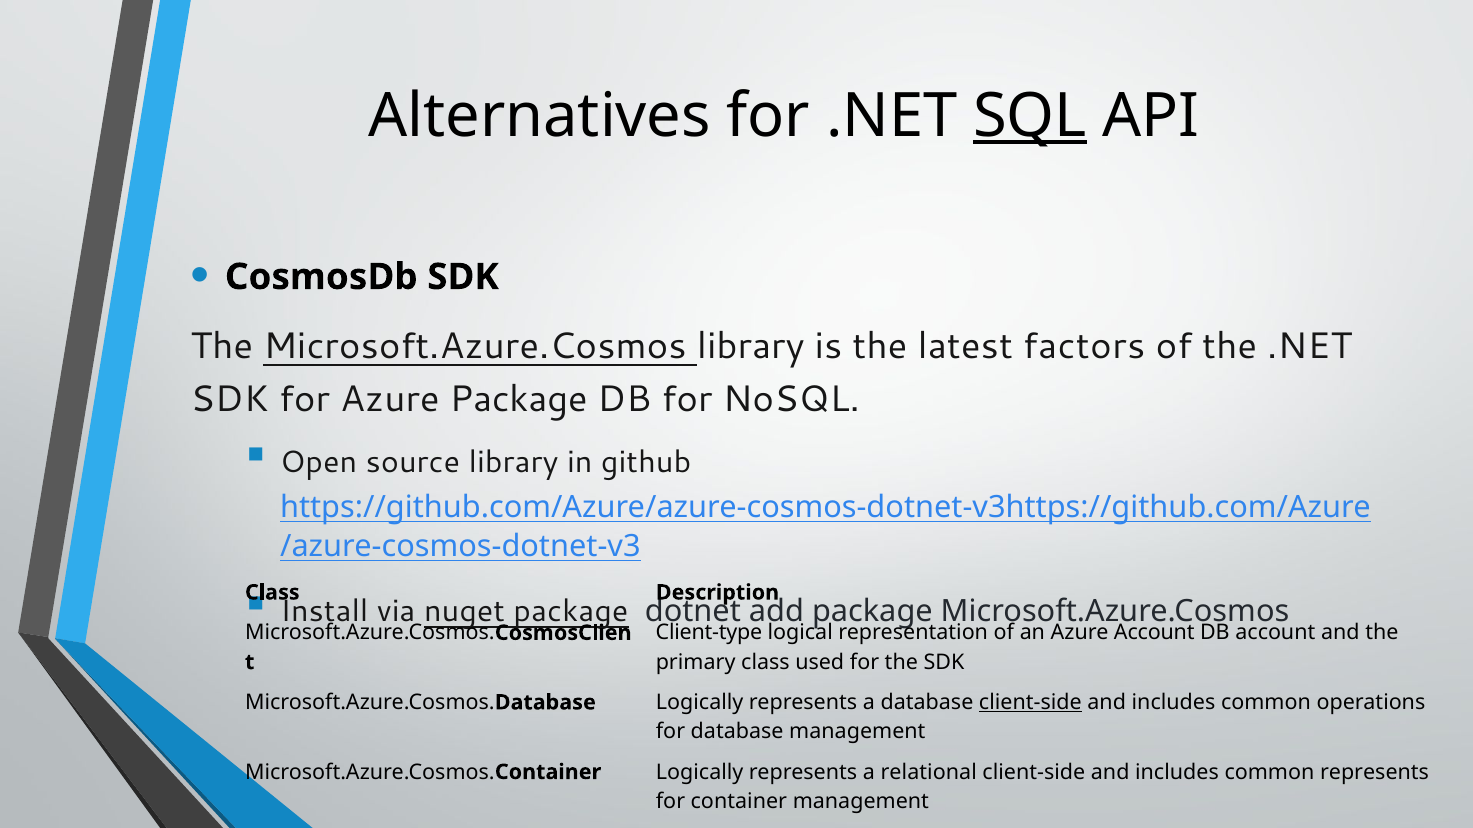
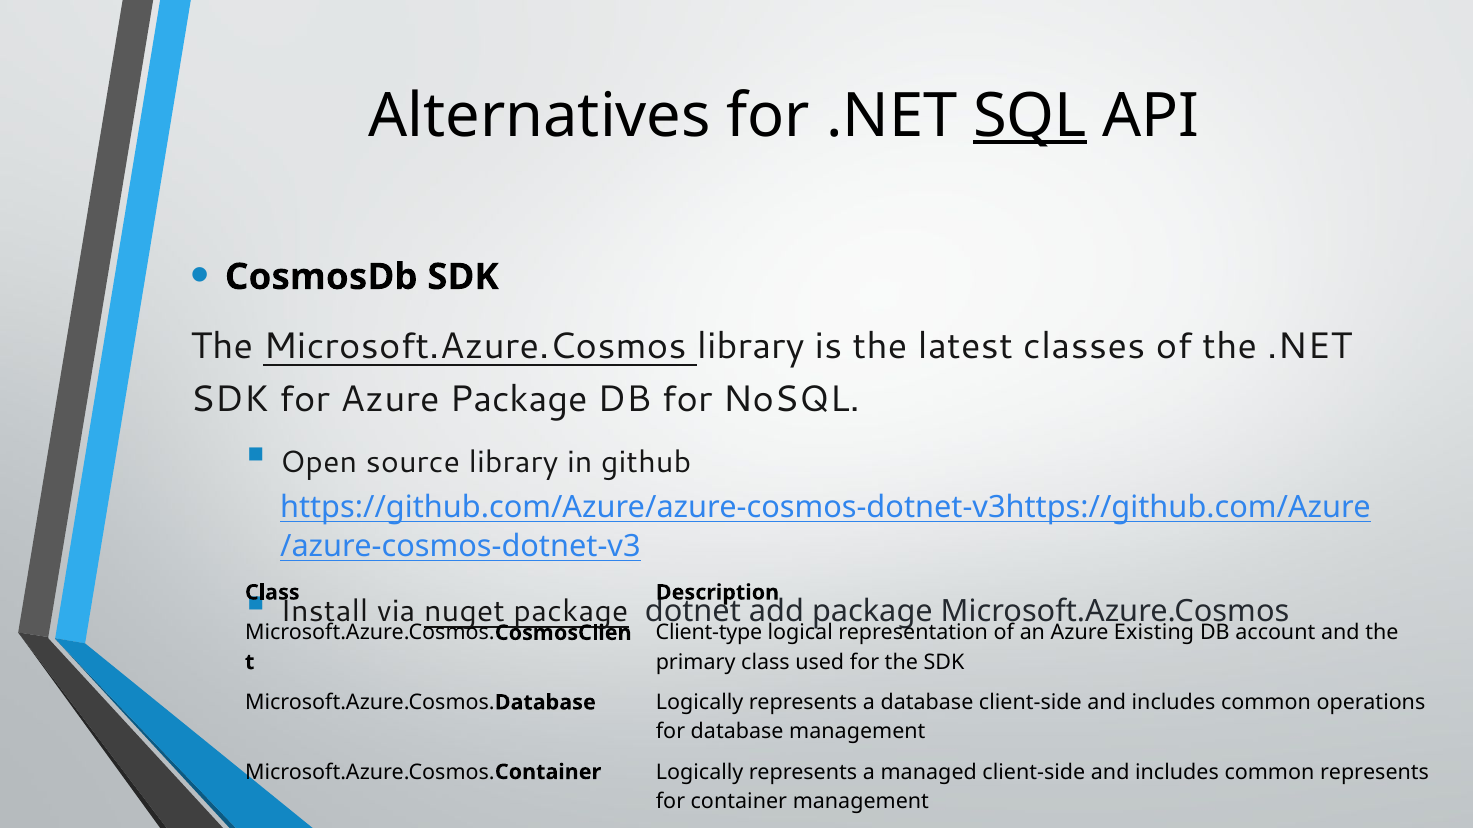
factors: factors -> classes
Azure Account: Account -> Existing
client-side at (1030, 703) underline: present -> none
relational: relational -> managed
